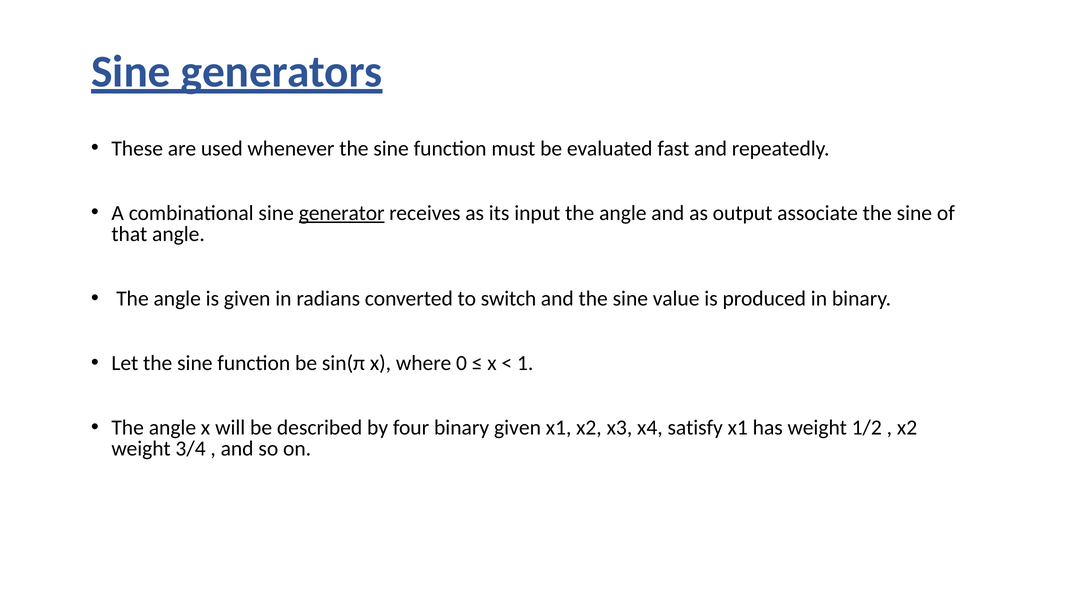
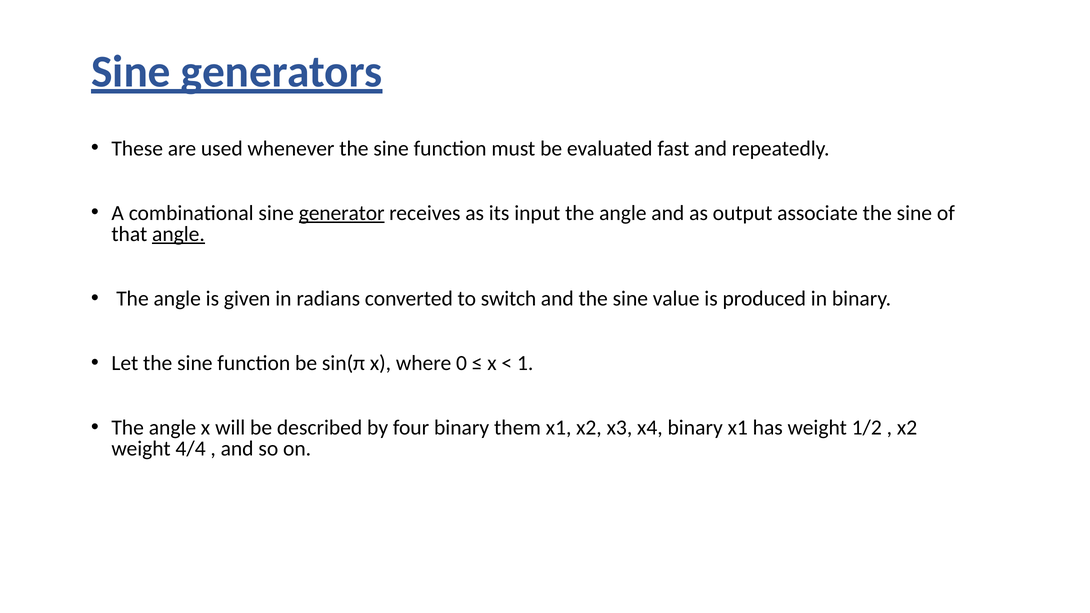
angle at (178, 234) underline: none -> present
binary given: given -> them
x4 satisfy: satisfy -> binary
3/4: 3/4 -> 4/4
